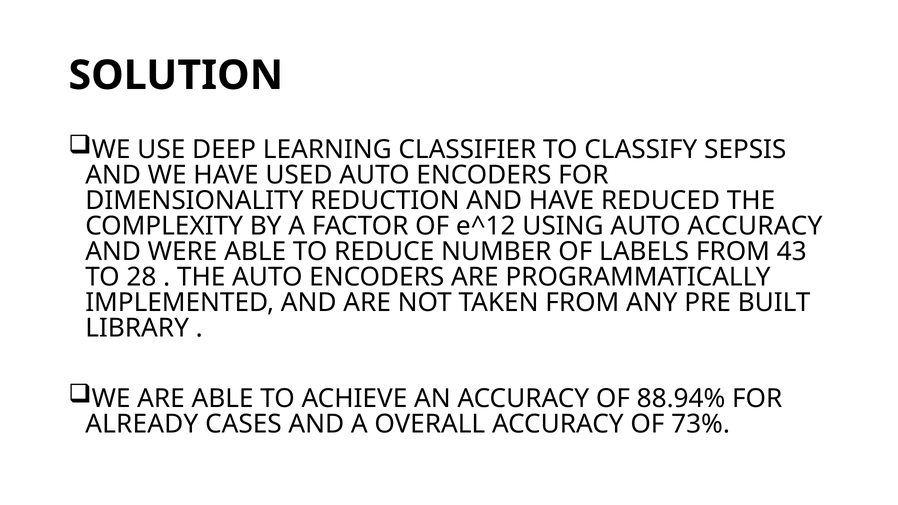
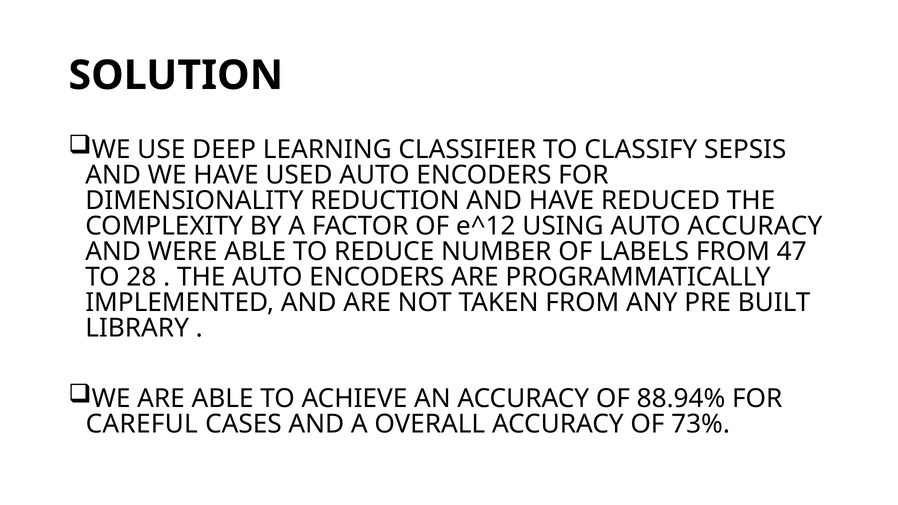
43: 43 -> 47
ALREADY: ALREADY -> CAREFUL
